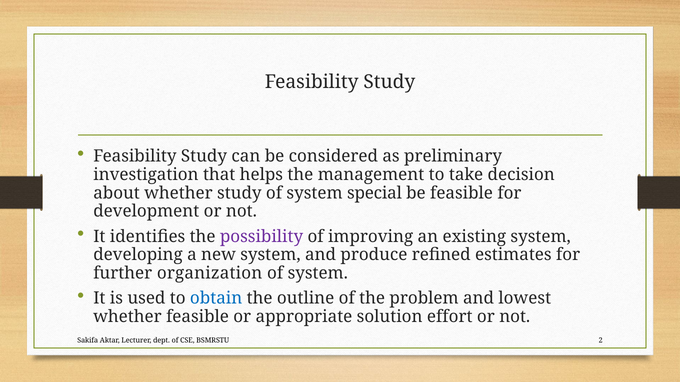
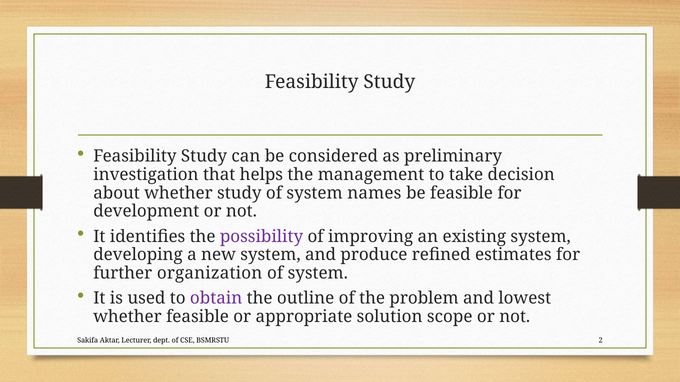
special: special -> names
obtain colour: blue -> purple
effort: effort -> scope
